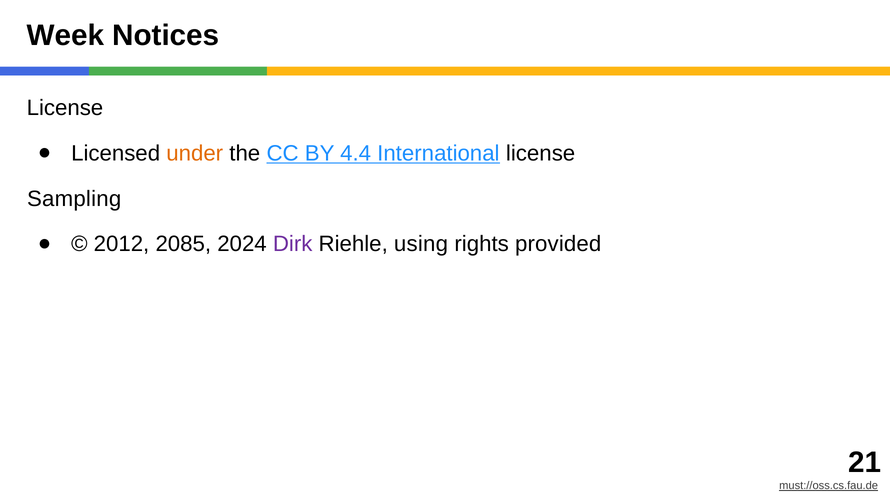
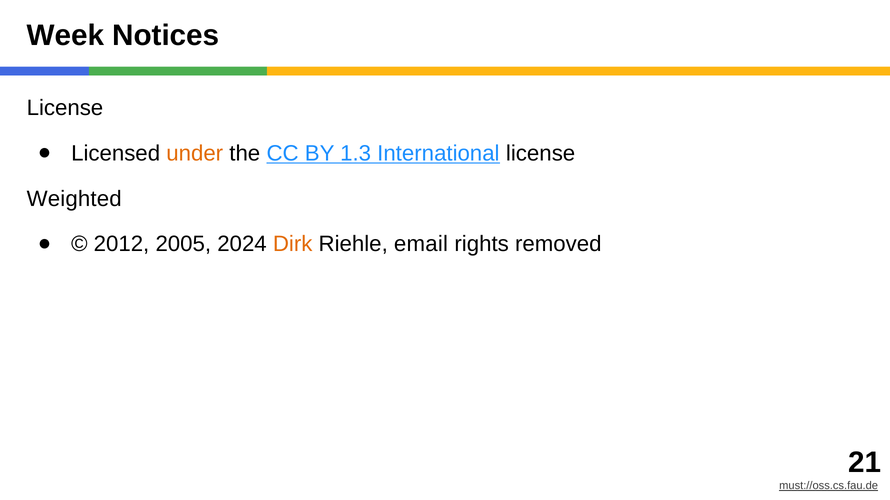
4.4: 4.4 -> 1.3
Sampling: Sampling -> Weighted
2085: 2085 -> 2005
Dirk colour: purple -> orange
using: using -> email
provided: provided -> removed
